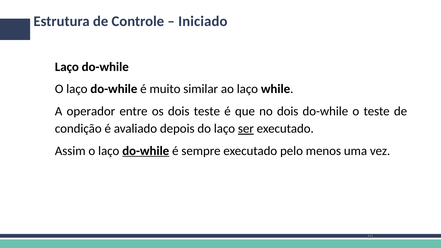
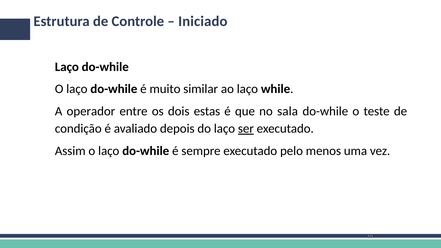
dois teste: teste -> estas
no dois: dois -> sala
do-while at (146, 151) underline: present -> none
